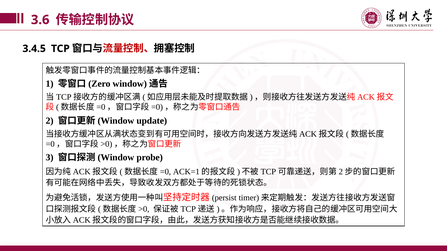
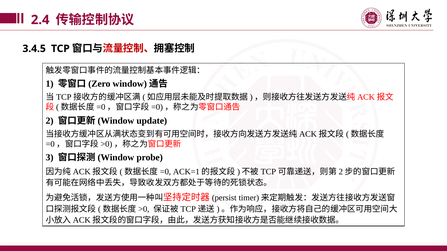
3.6: 3.6 -> 2.4
